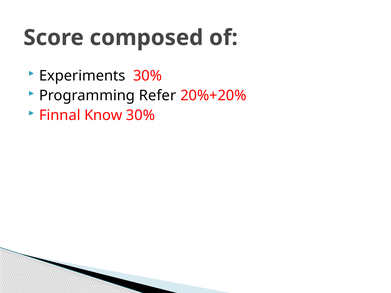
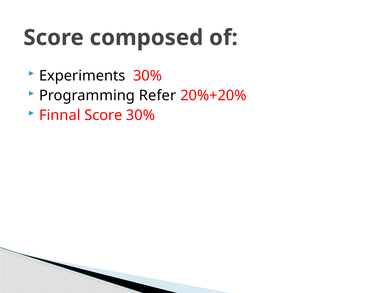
Finnal Know: Know -> Score
